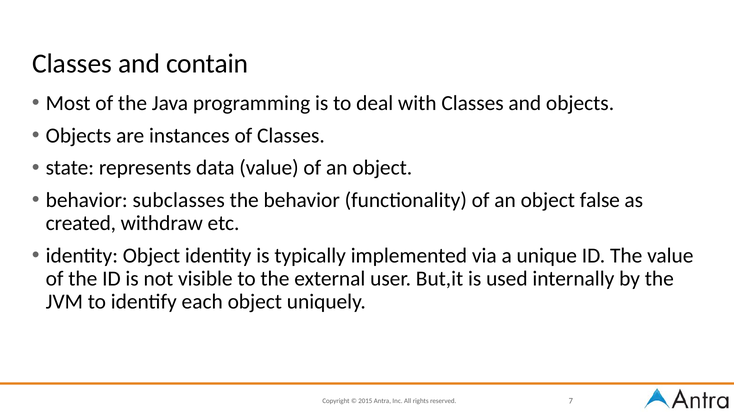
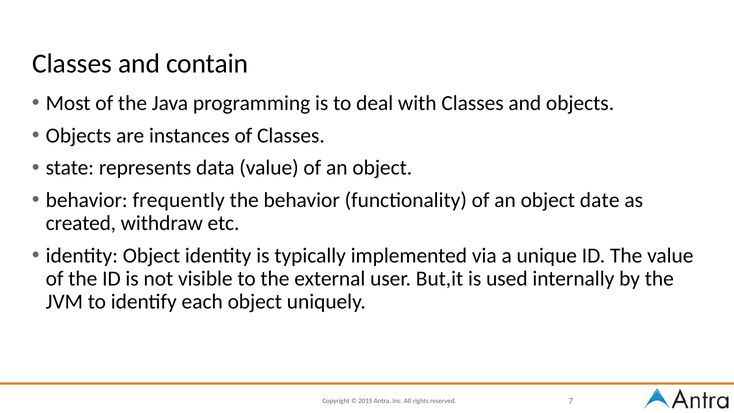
subclasses: subclasses -> frequently
false: false -> date
